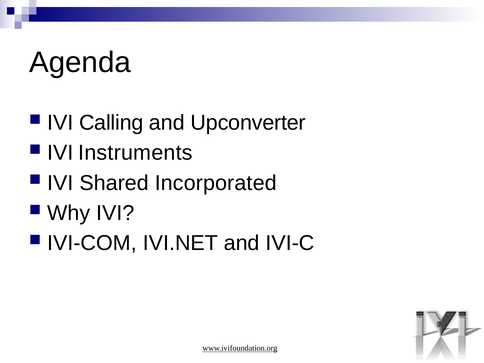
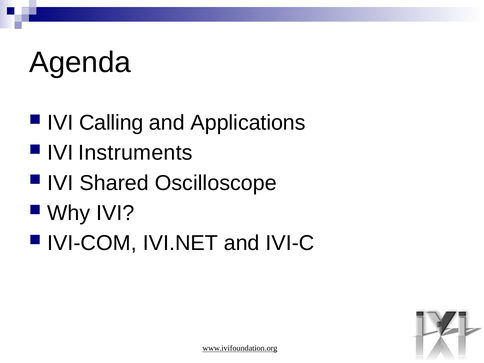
Upconverter: Upconverter -> Applications
Incorporated: Incorporated -> Oscilloscope
